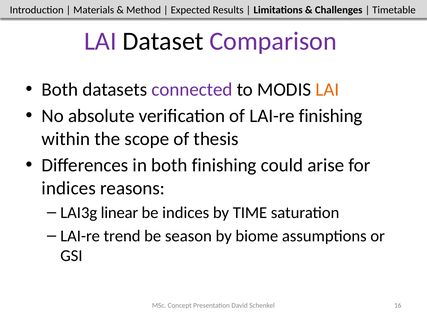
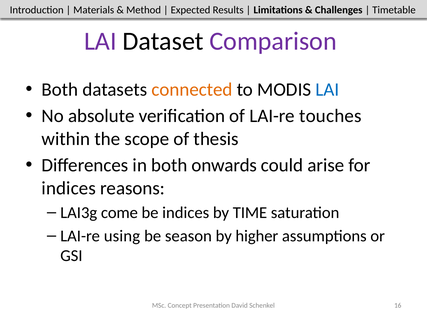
connected colour: purple -> orange
LAI at (327, 90) colour: orange -> blue
LAI-re finishing: finishing -> touches
both finishing: finishing -> onwards
linear: linear -> come
trend: trend -> using
biome: biome -> higher
